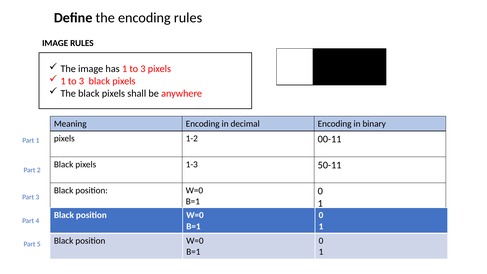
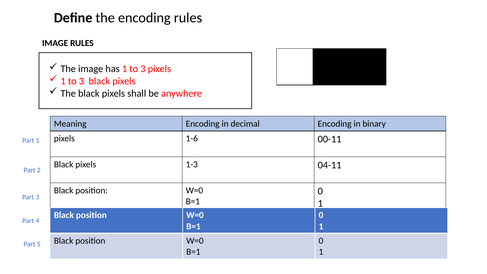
1-2: 1-2 -> 1-6
50-11: 50-11 -> 04-11
